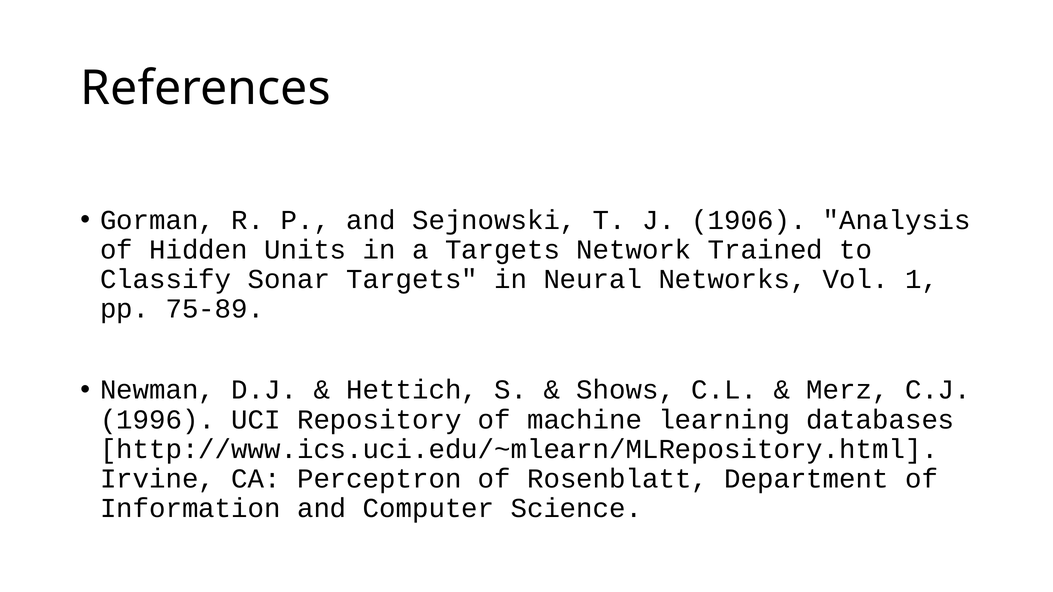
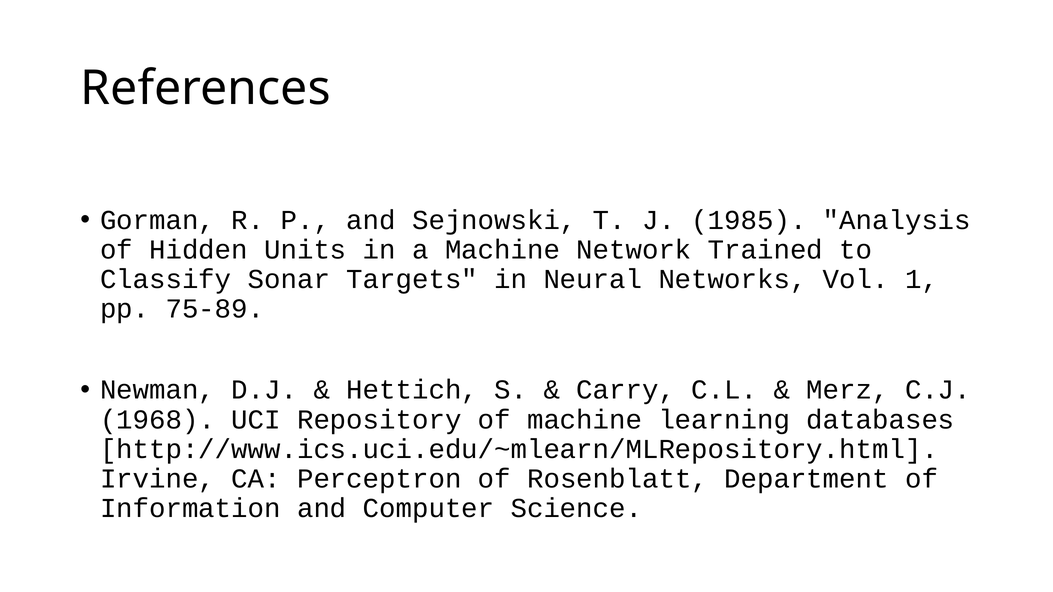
1906: 1906 -> 1985
a Targets: Targets -> Machine
Shows: Shows -> Carry
1996: 1996 -> 1968
